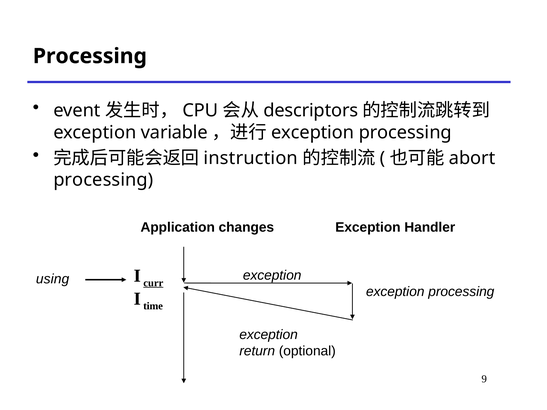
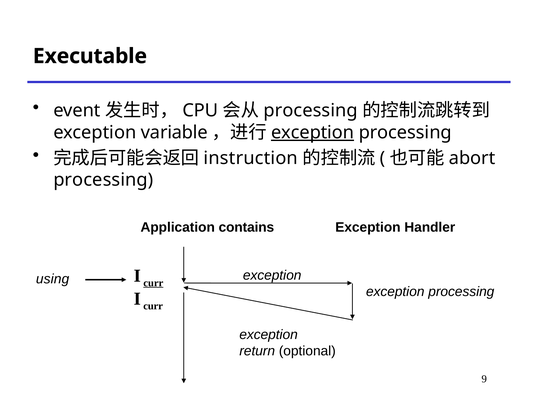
Processing at (90, 56): Processing -> Executable
descriptors at (311, 111): descriptors -> processing
exception at (313, 133) underline: none -> present
changes: changes -> contains
time at (153, 306): time -> curr
